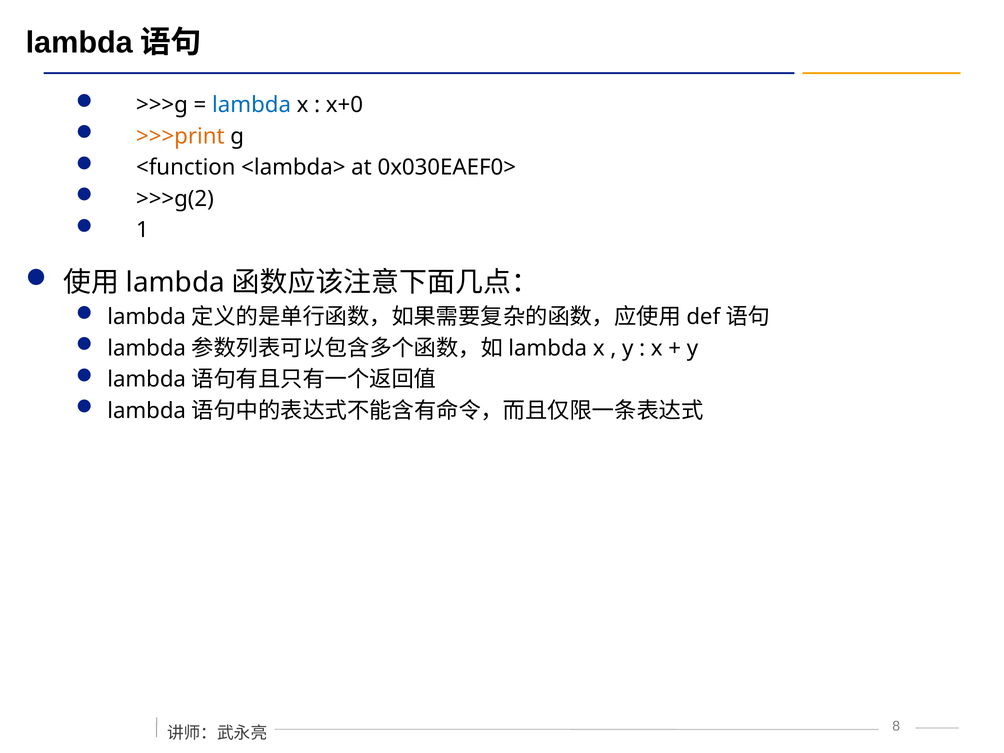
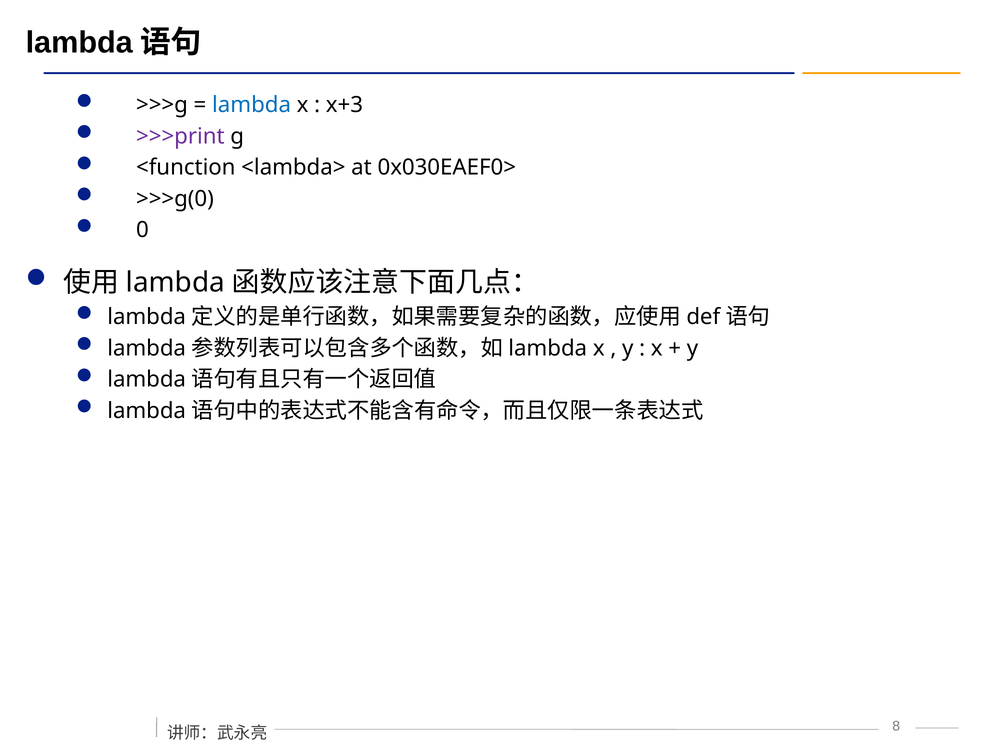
x+0: x+0 -> x+3
>>>print colour: orange -> purple
>>>g(2: >>>g(2 -> >>>g(0
1: 1 -> 0
